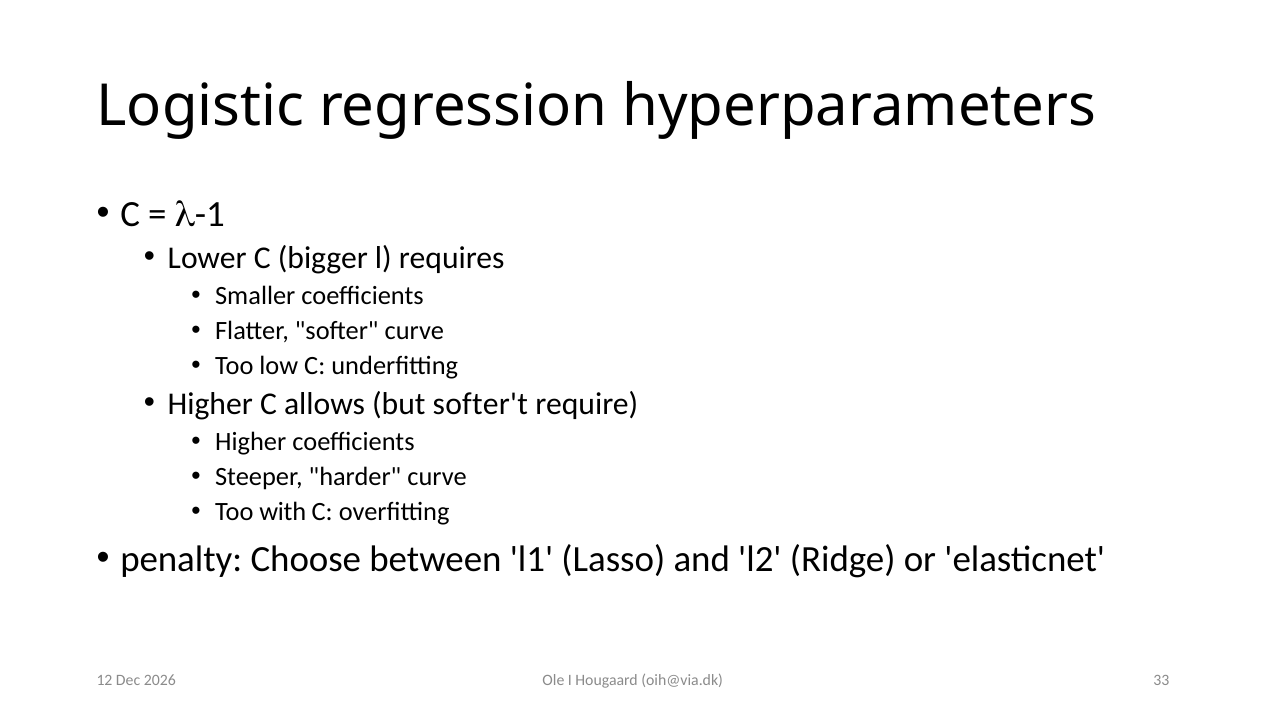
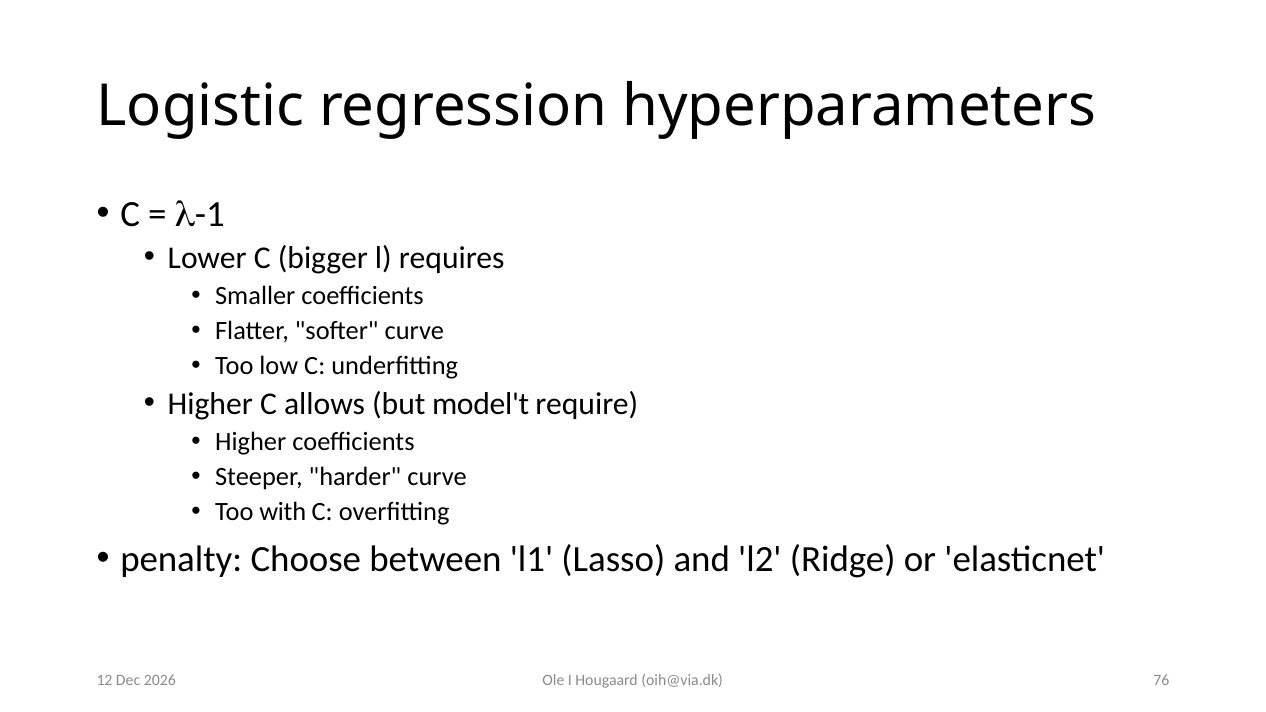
softer't: softer't -> model't
33: 33 -> 76
